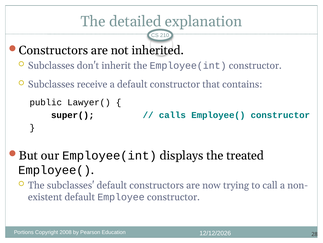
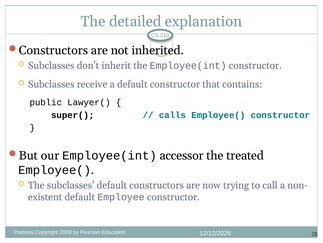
displays: displays -> accessor
